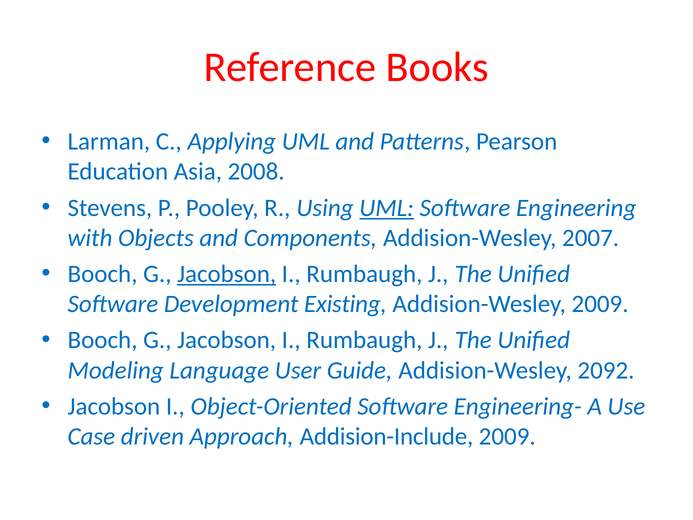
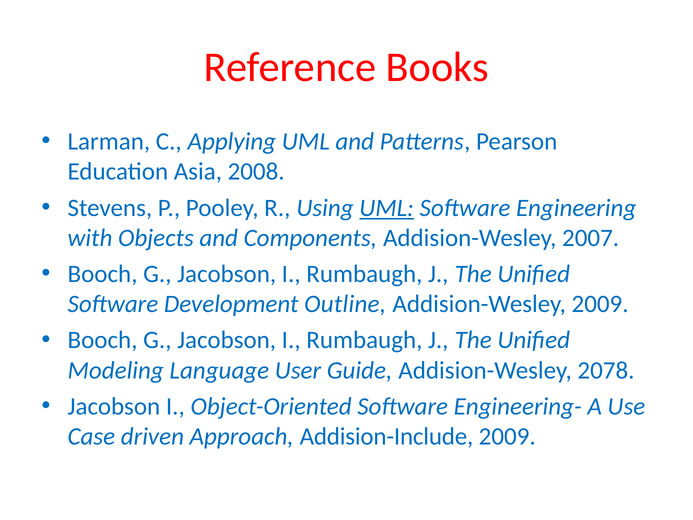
Jacobson at (227, 274) underline: present -> none
Existing: Existing -> Outline
2092: 2092 -> 2078
